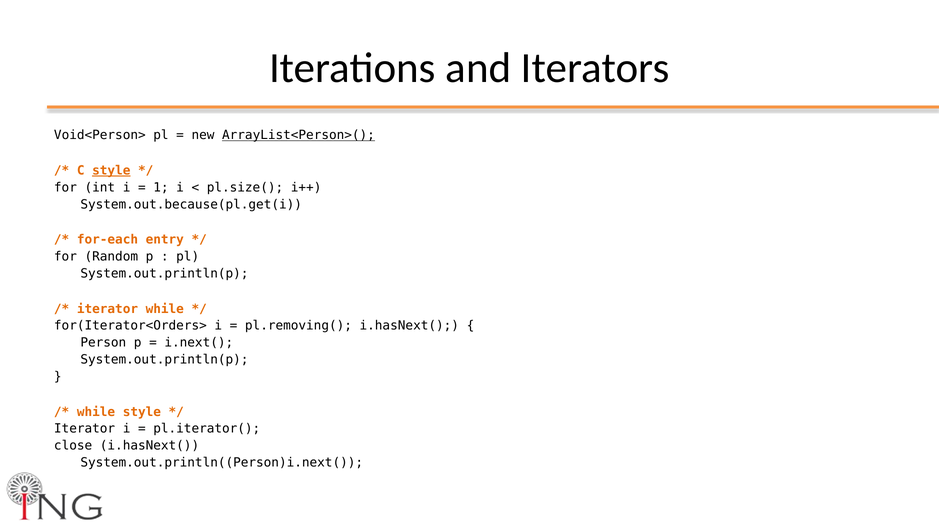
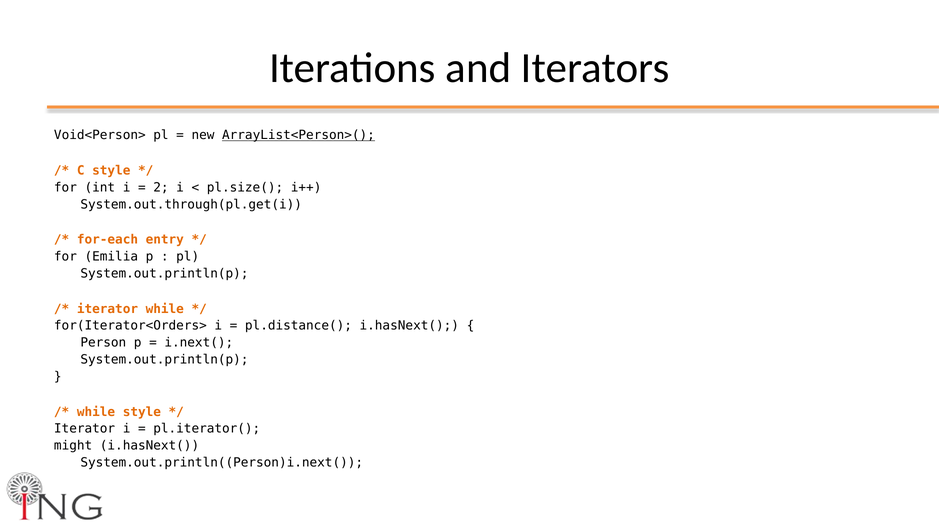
style at (111, 171) underline: present -> none
1: 1 -> 2
System.out.because(pl.get(i: System.out.because(pl.get(i -> System.out.through(pl.get(i
Random: Random -> Emilia
pl.removing(: pl.removing( -> pl.distance(
close: close -> might
